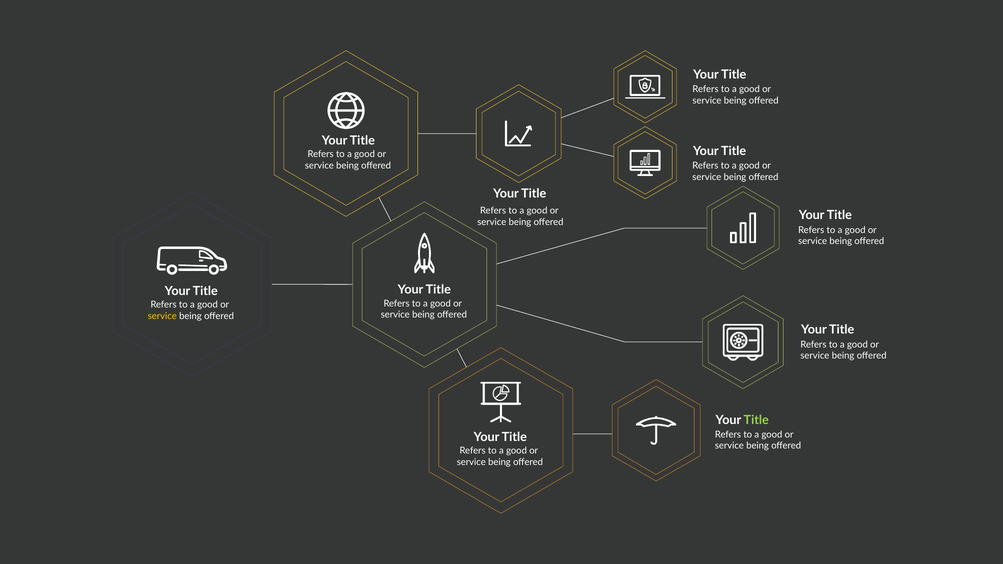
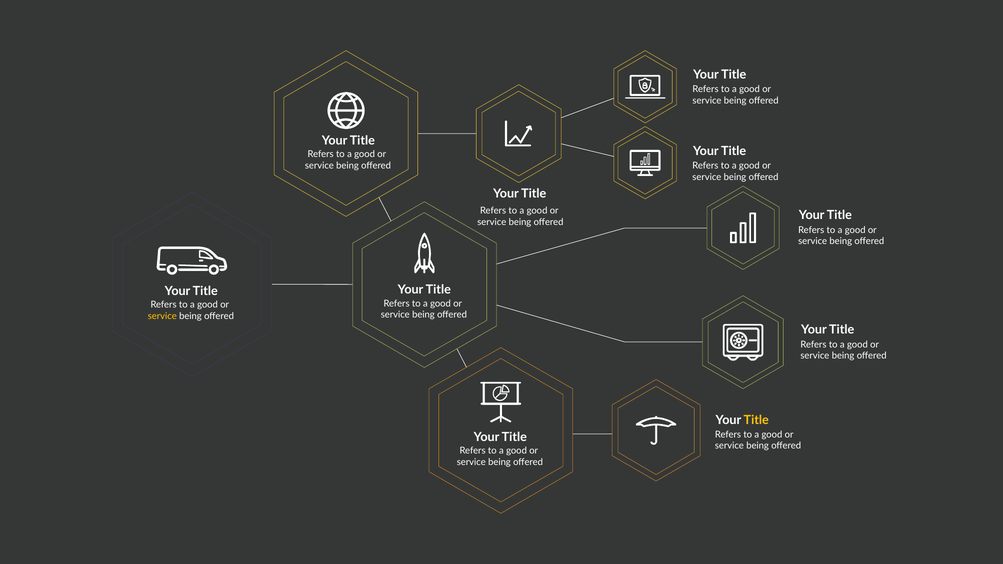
Title at (756, 420) colour: light green -> yellow
